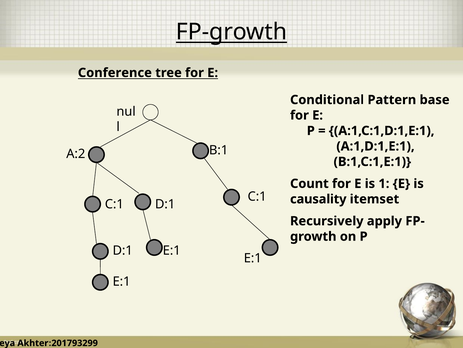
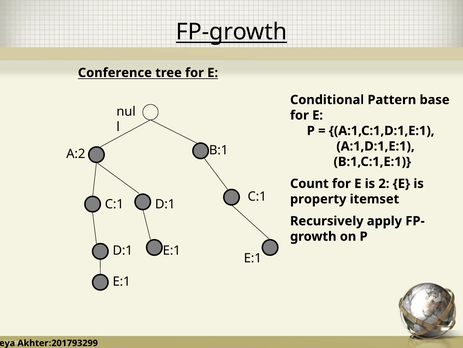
1: 1 -> 2
causality: causality -> property
